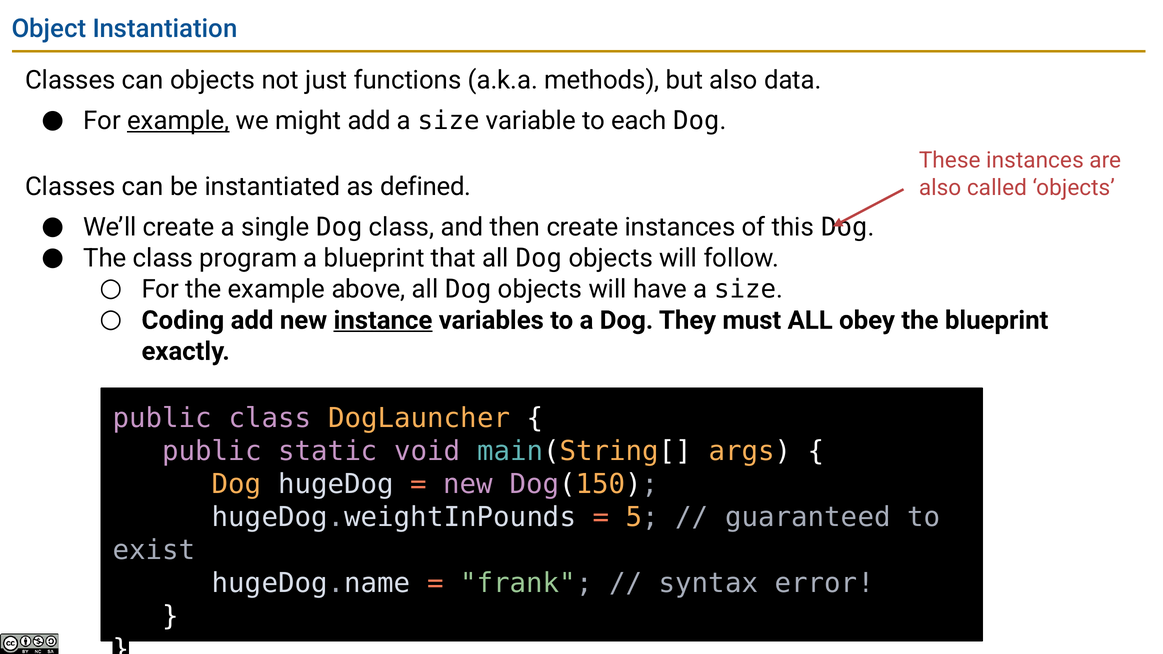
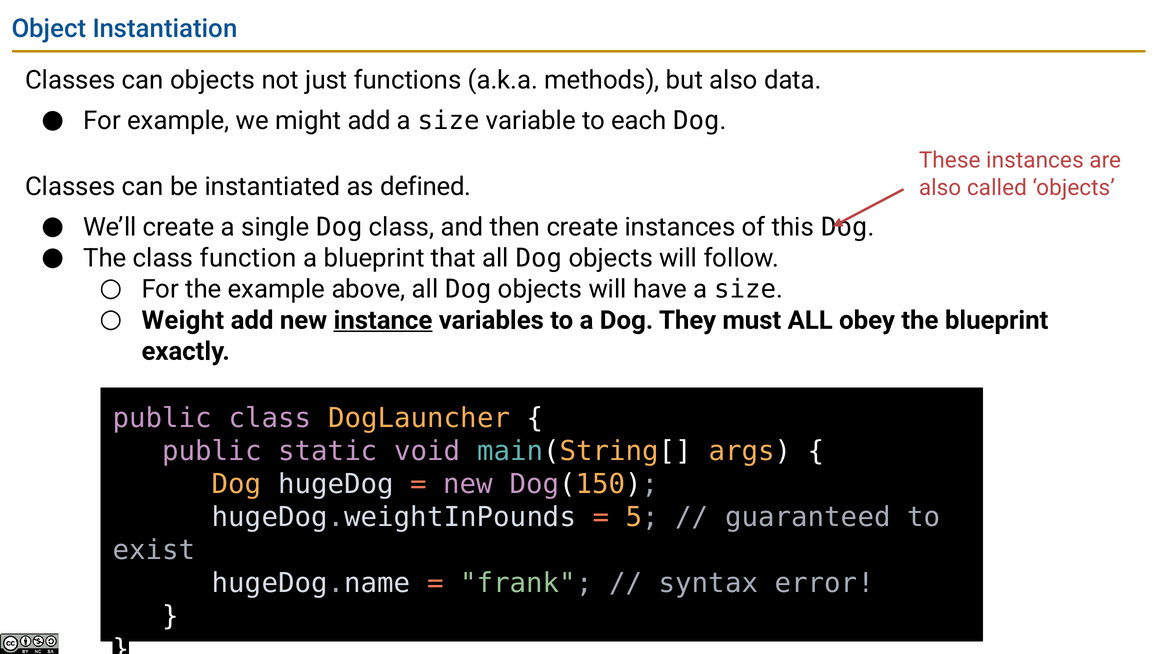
example at (178, 121) underline: present -> none
program: program -> function
Coding: Coding -> Weight
